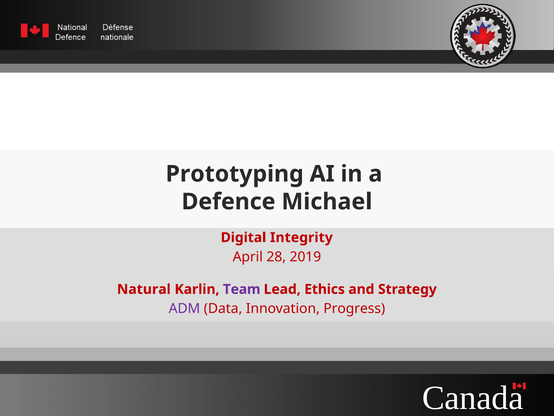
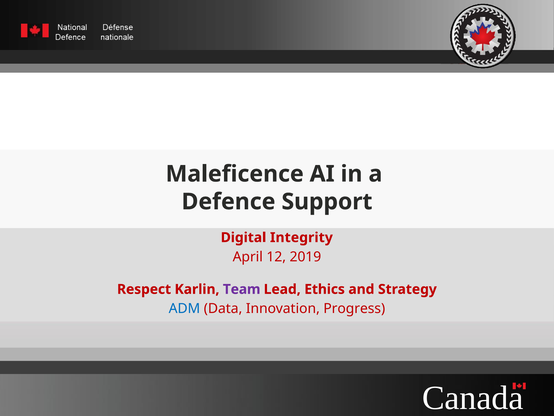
Prototyping: Prototyping -> Maleficence
Michael: Michael -> Support
28: 28 -> 12
Natural: Natural -> Respect
ADM colour: purple -> blue
